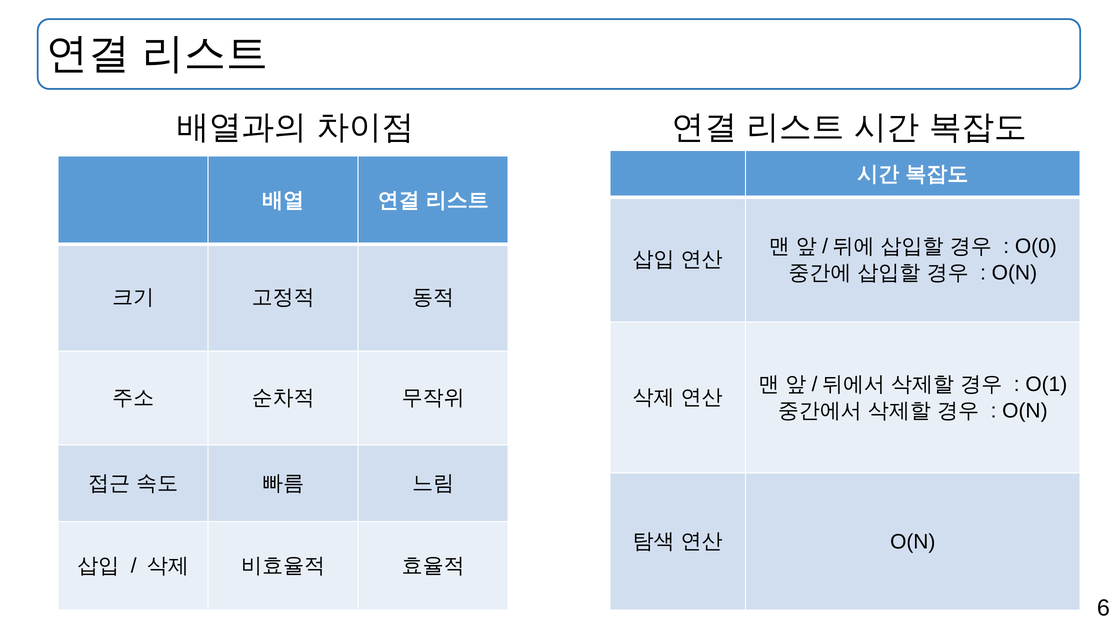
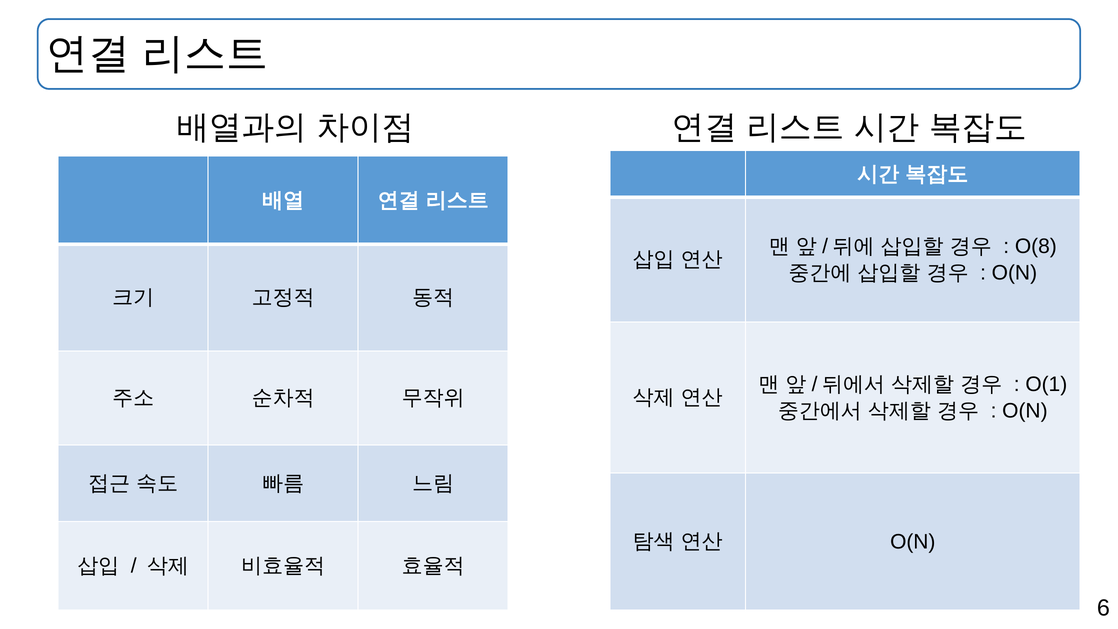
O(0: O(0 -> O(8
